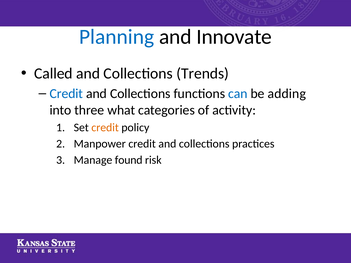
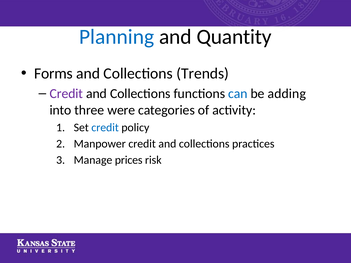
Innovate: Innovate -> Quantity
Called: Called -> Forms
Credit at (66, 94) colour: blue -> purple
what: what -> were
credit at (105, 128) colour: orange -> blue
found: found -> prices
